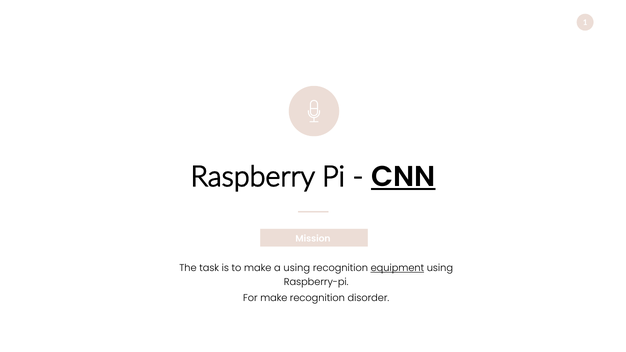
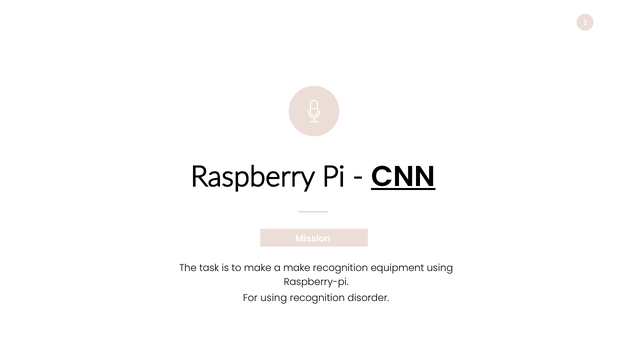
a using: using -> make
equipment underline: present -> none
For make: make -> using
